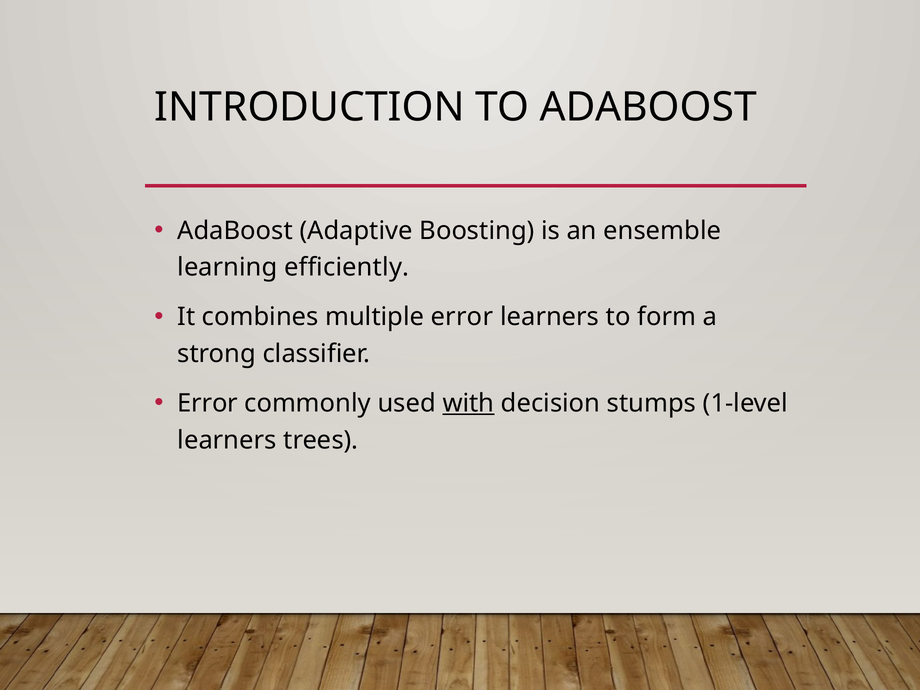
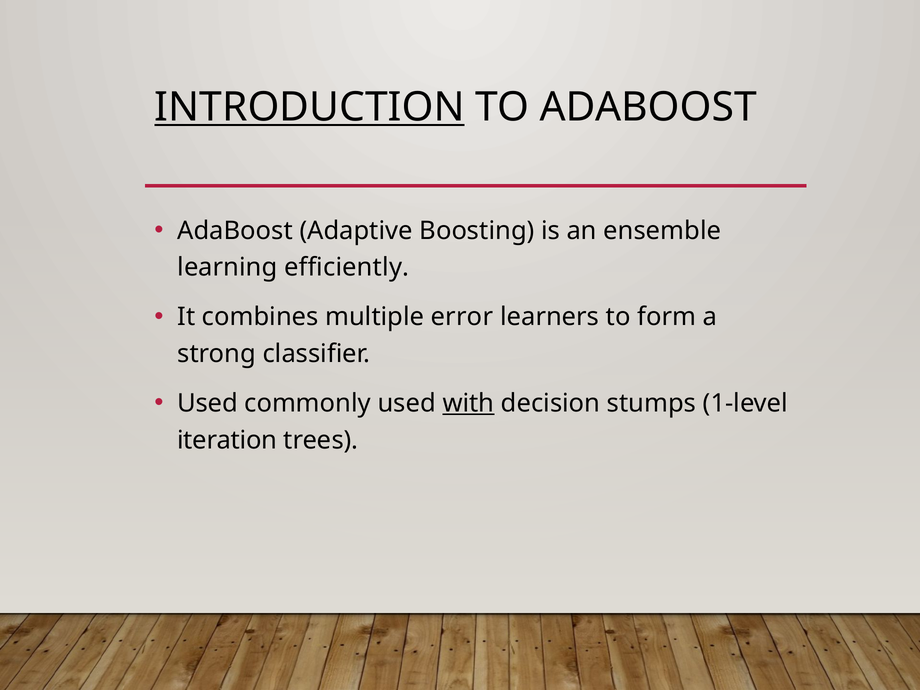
INTRODUCTION underline: none -> present
Error at (208, 403): Error -> Used
learners at (227, 440): learners -> iteration
